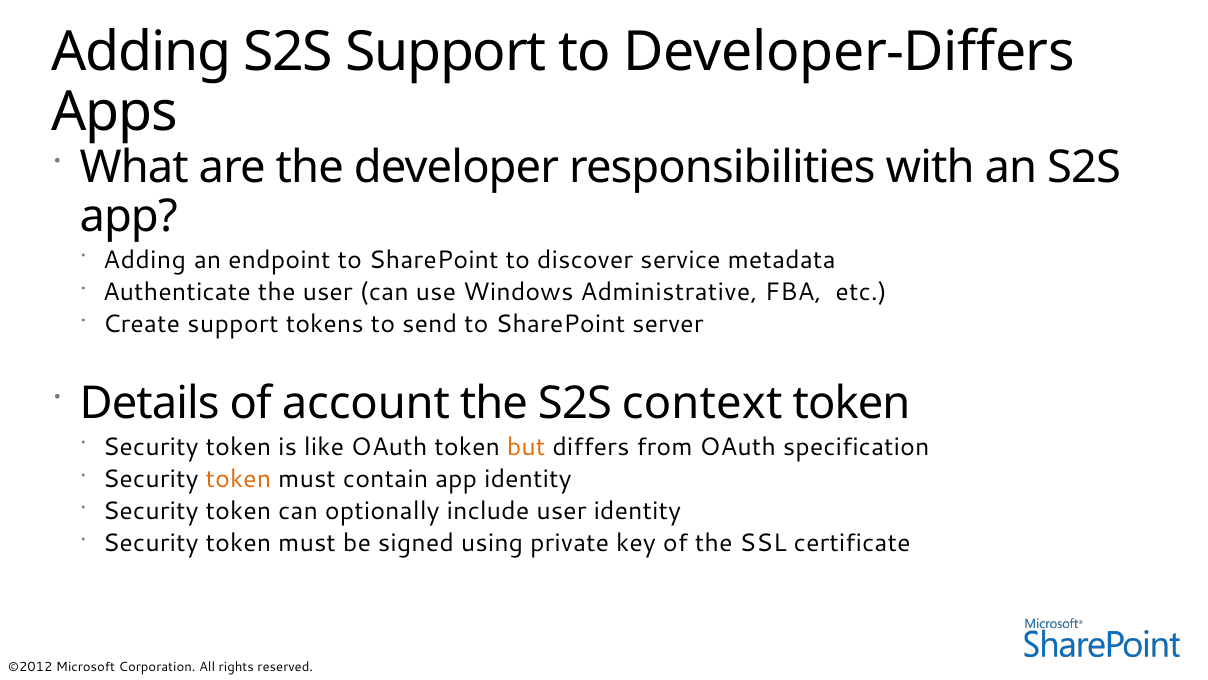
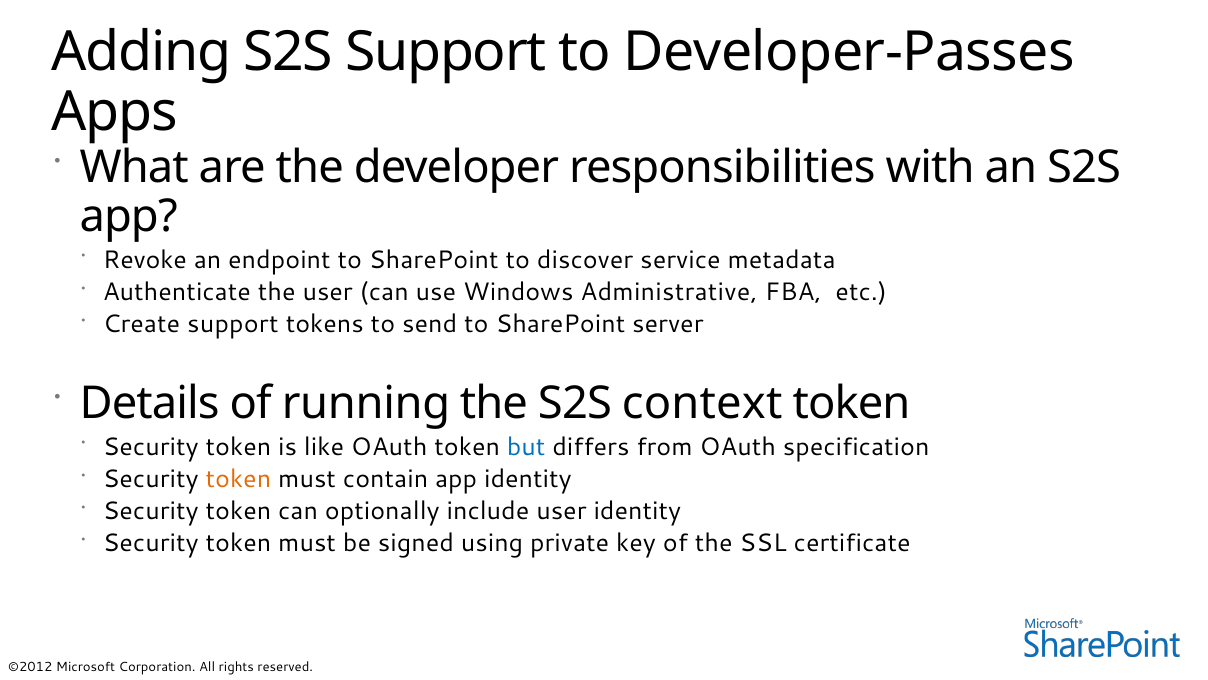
Developer-Differs: Developer-Differs -> Developer-Passes
Adding at (145, 260): Adding -> Revoke
account: account -> running
but colour: orange -> blue
